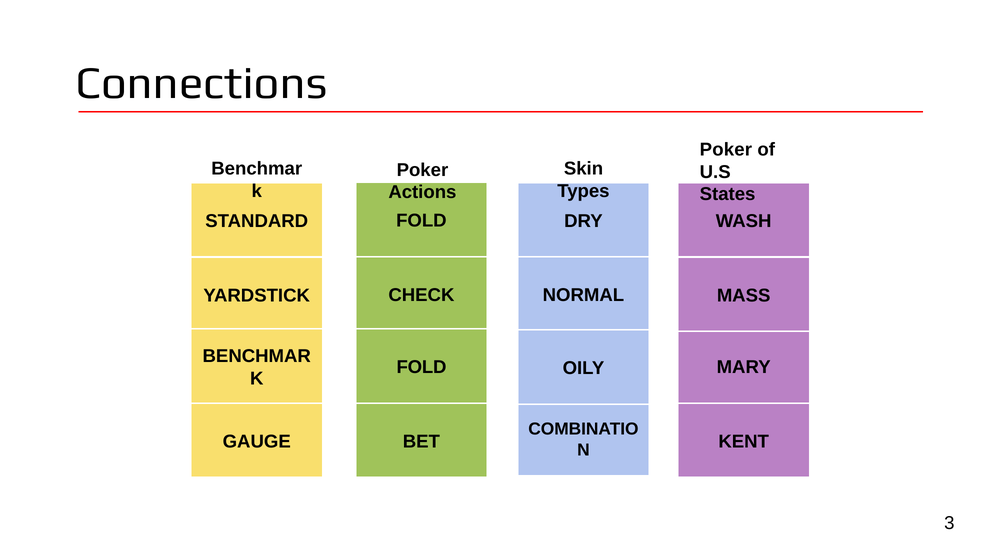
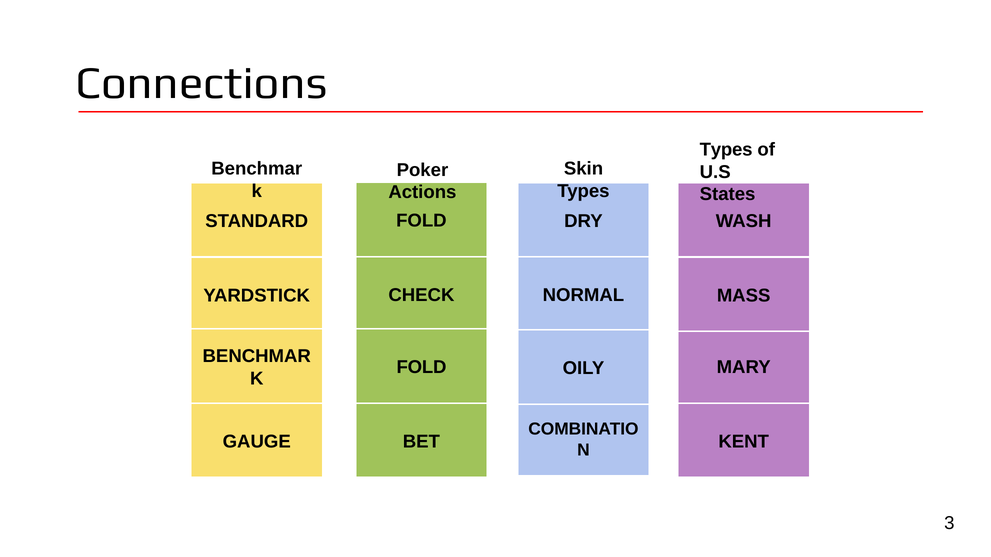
Poker at (726, 150): Poker -> Types
